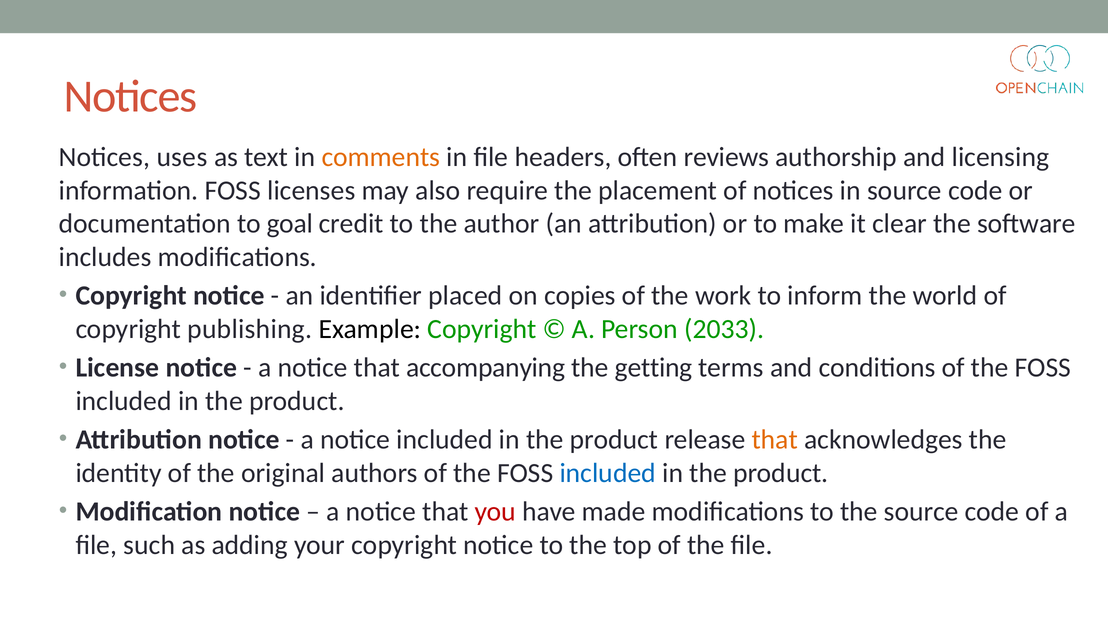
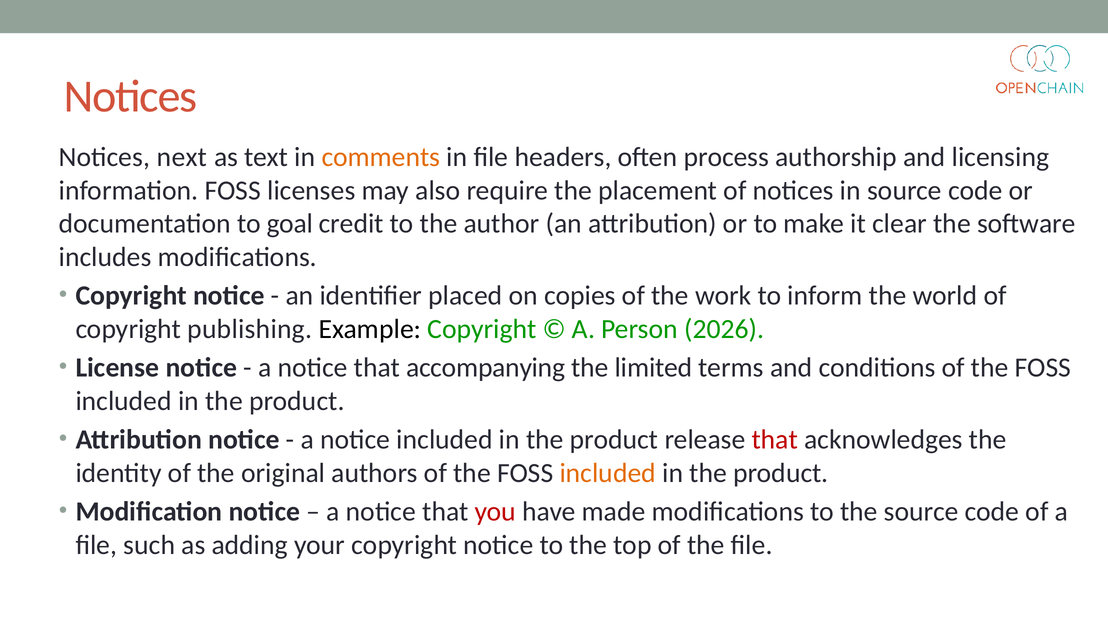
uses: uses -> next
reviews: reviews -> process
2033: 2033 -> 2026
getting: getting -> limited
that at (775, 440) colour: orange -> red
included at (608, 473) colour: blue -> orange
